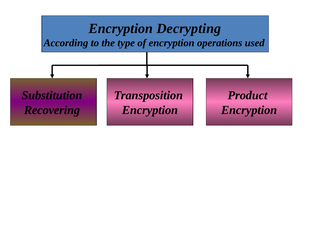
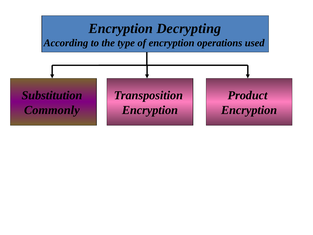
Recovering: Recovering -> Commonly
